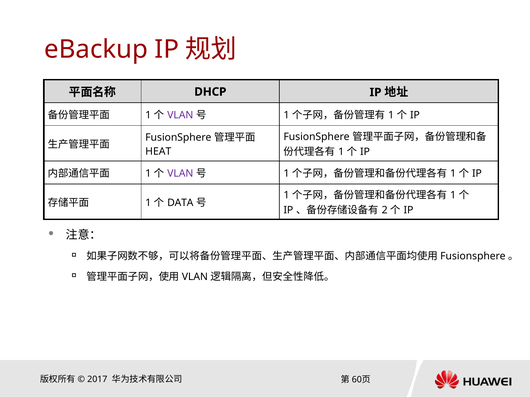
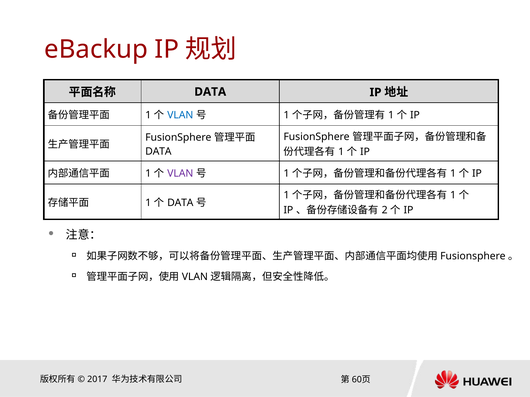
DHCP at (210, 92): DHCP -> DATA
VLAN at (180, 115) colour: purple -> blue
HEAT at (158, 152): HEAT -> DATA
